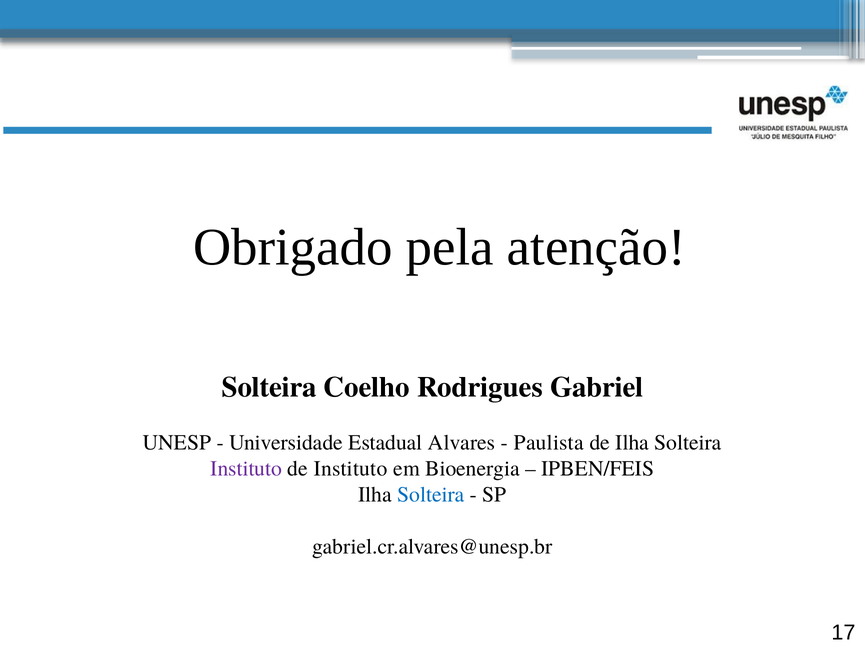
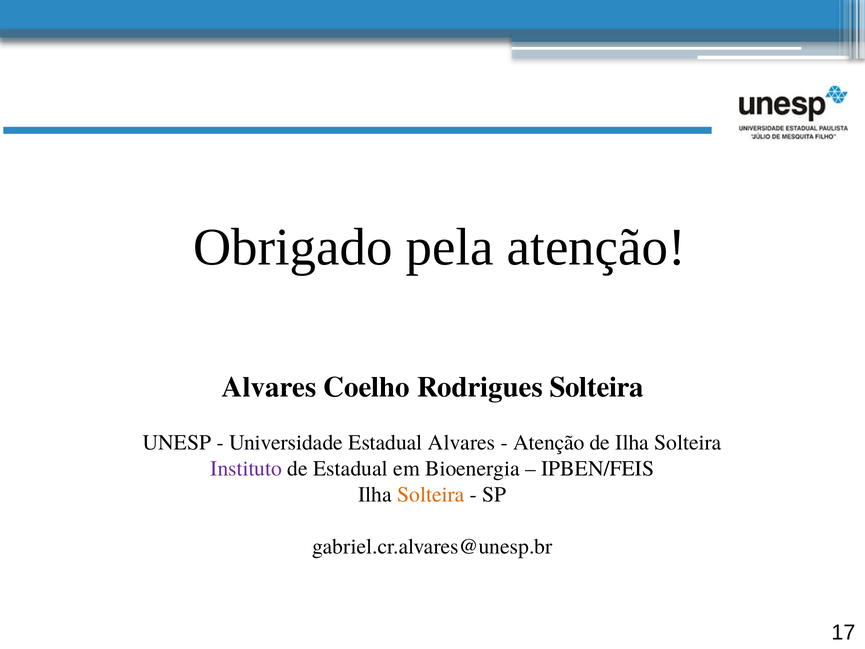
Solteira at (269, 387): Solteira -> Alvares
Rodrigues Gabriel: Gabriel -> Solteira
Paulista at (549, 443): Paulista -> Atenção
de Instituto: Instituto -> Estadual
Solteira at (431, 495) colour: blue -> orange
